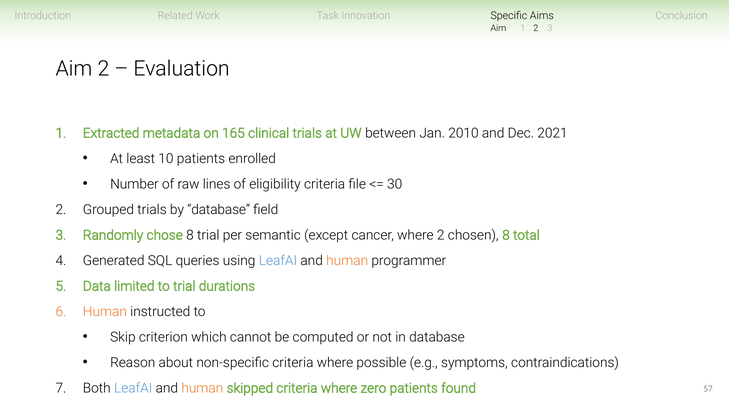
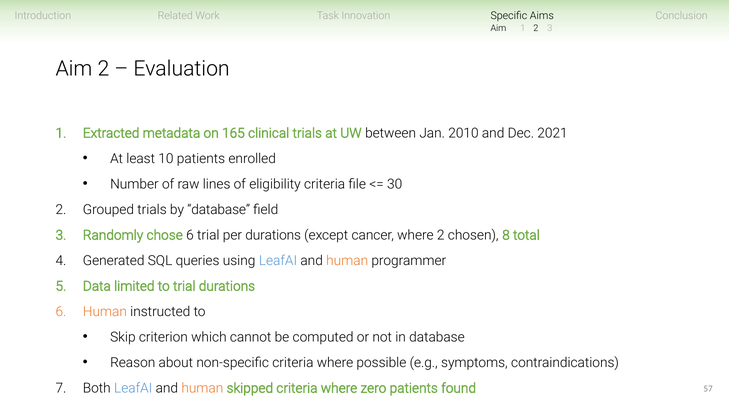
chose 8: 8 -> 6
per semantic: semantic -> durations
